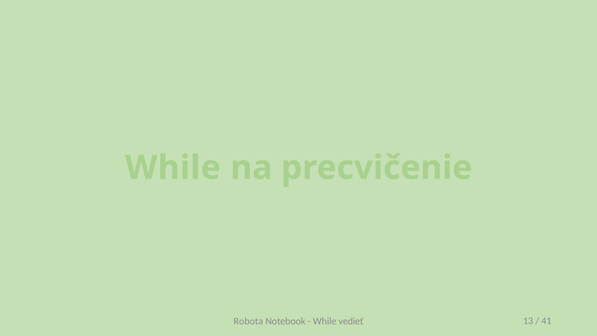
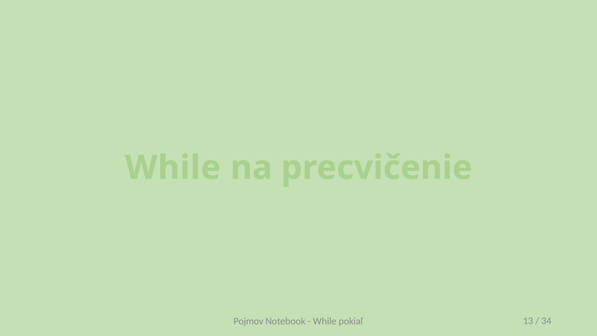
Robota: Robota -> Pojmov
vedieť: vedieť -> pokiaľ
41: 41 -> 34
